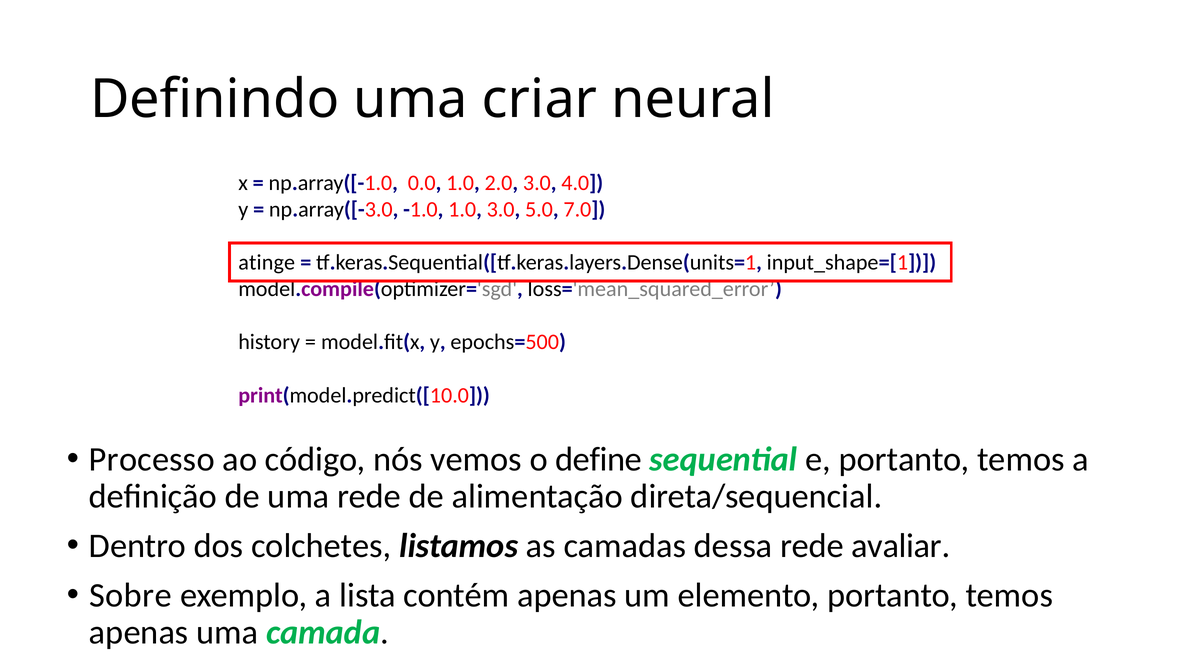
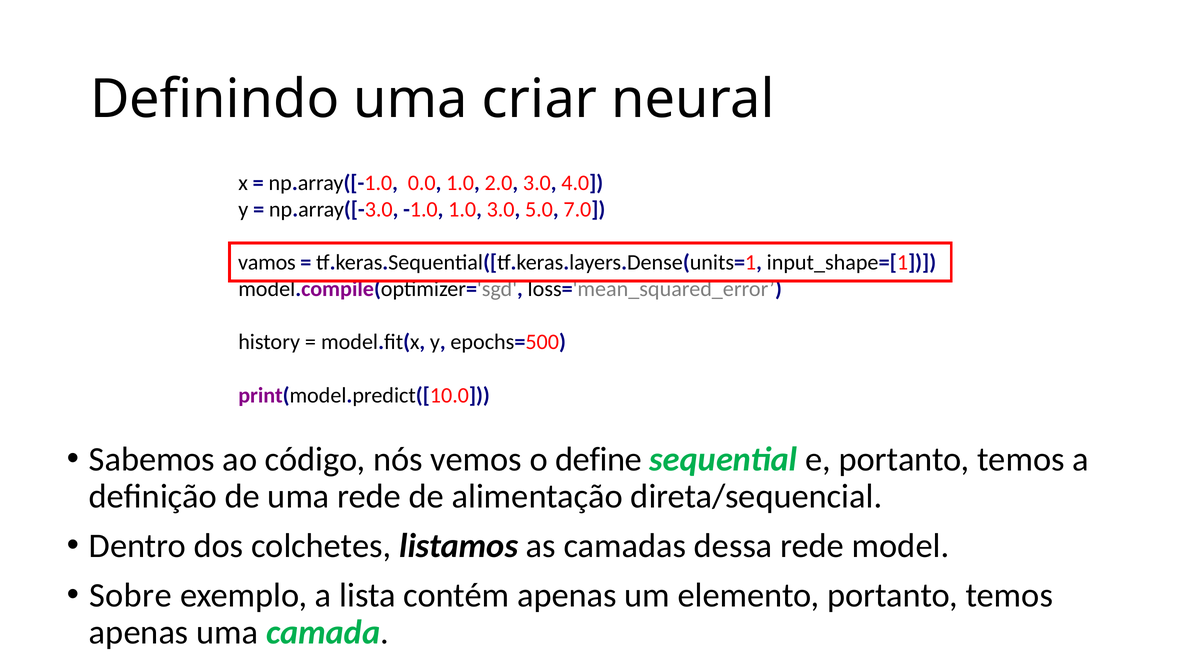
atinge: atinge -> vamos
Processo: Processo -> Sabemos
avaliar: avaliar -> model
